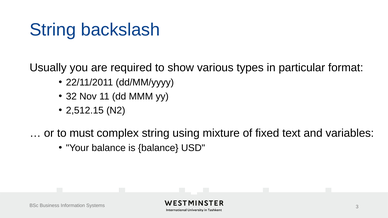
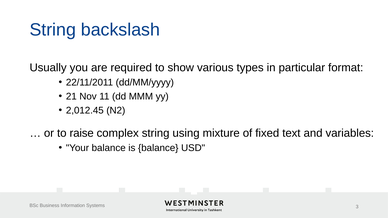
32: 32 -> 21
2,512.15: 2,512.15 -> 2,012.45
must: must -> raise
